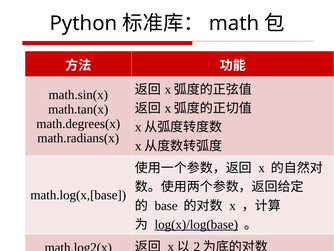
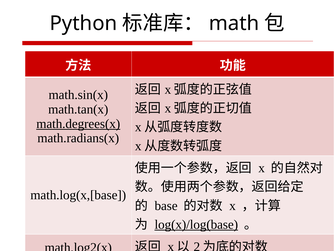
math.degrees(x underline: none -> present
